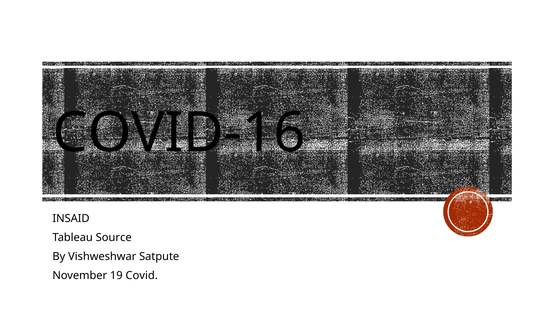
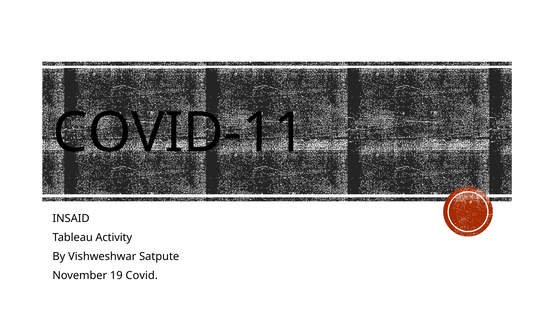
COVID-16: COVID-16 -> COVID-11
Source: Source -> Activity
